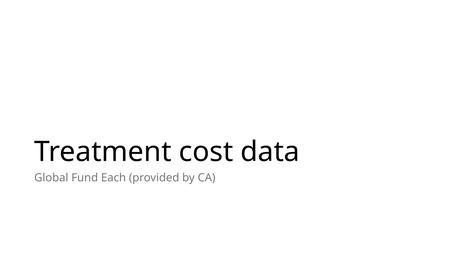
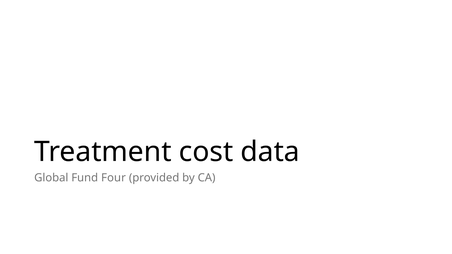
Each: Each -> Four
